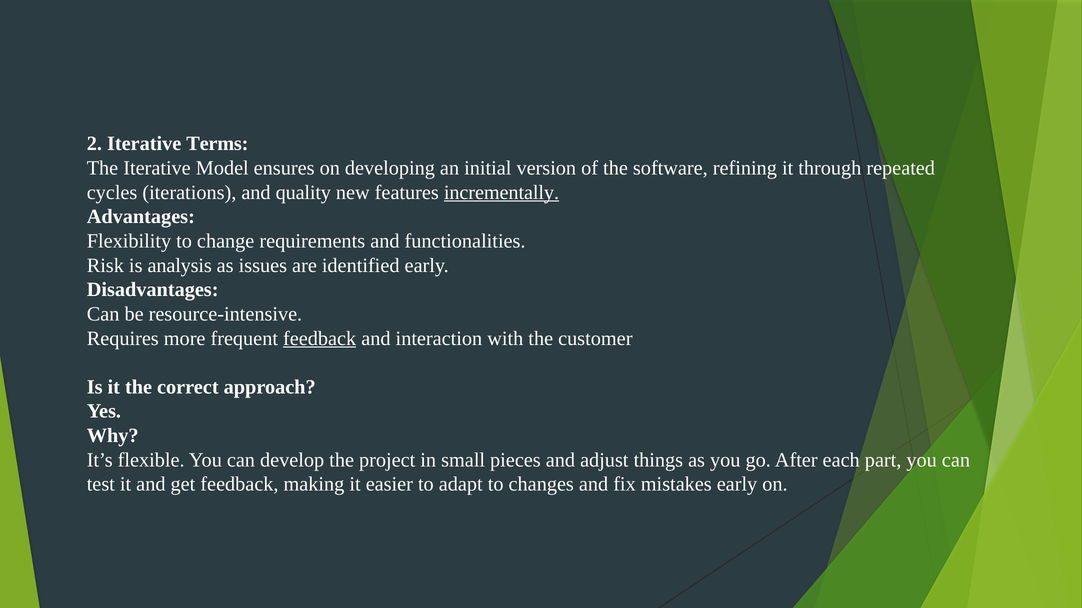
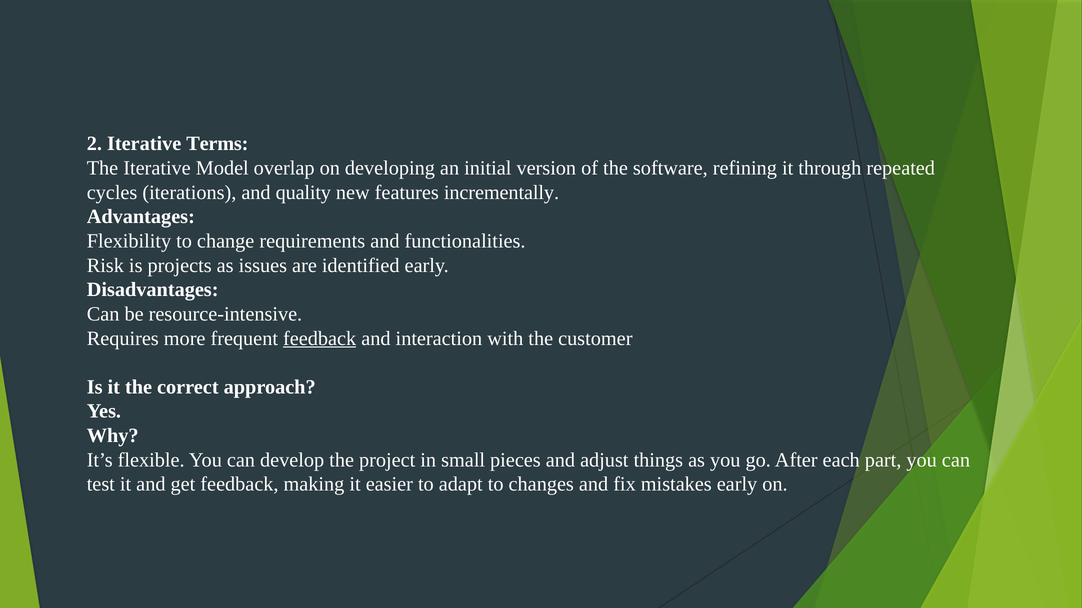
ensures: ensures -> overlap
incrementally underline: present -> none
analysis: analysis -> projects
